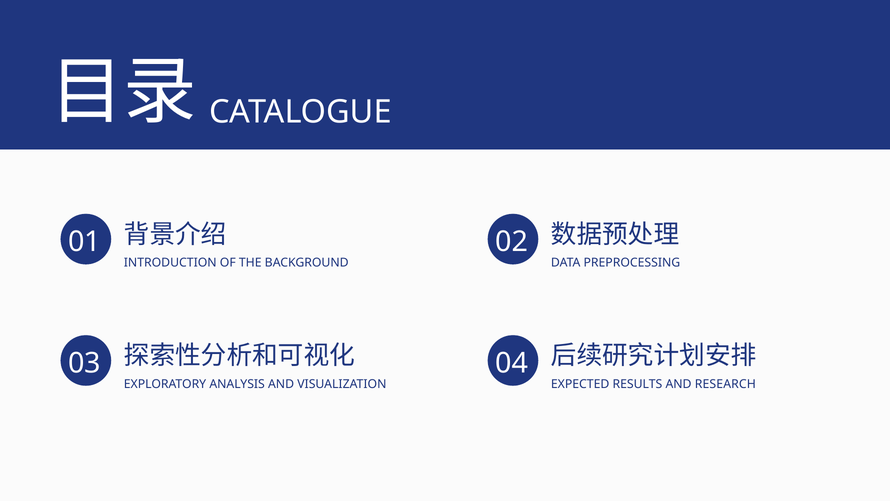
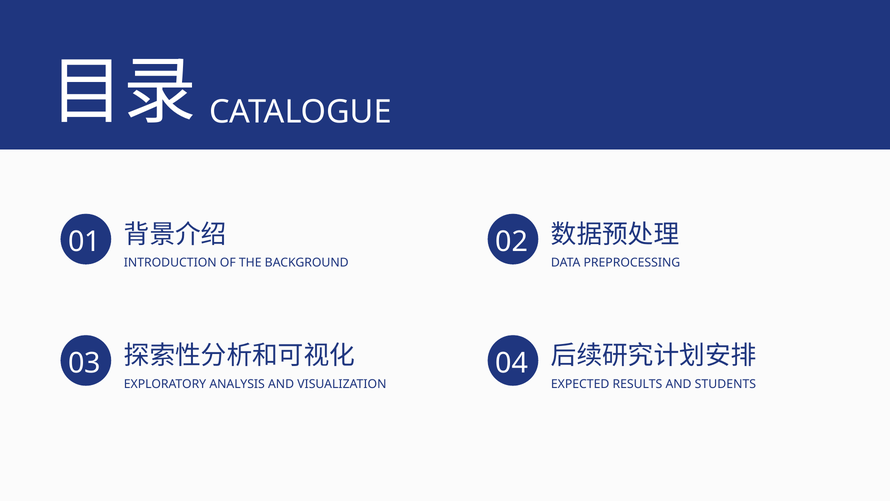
RESEARCH: RESEARCH -> STUDENTS
